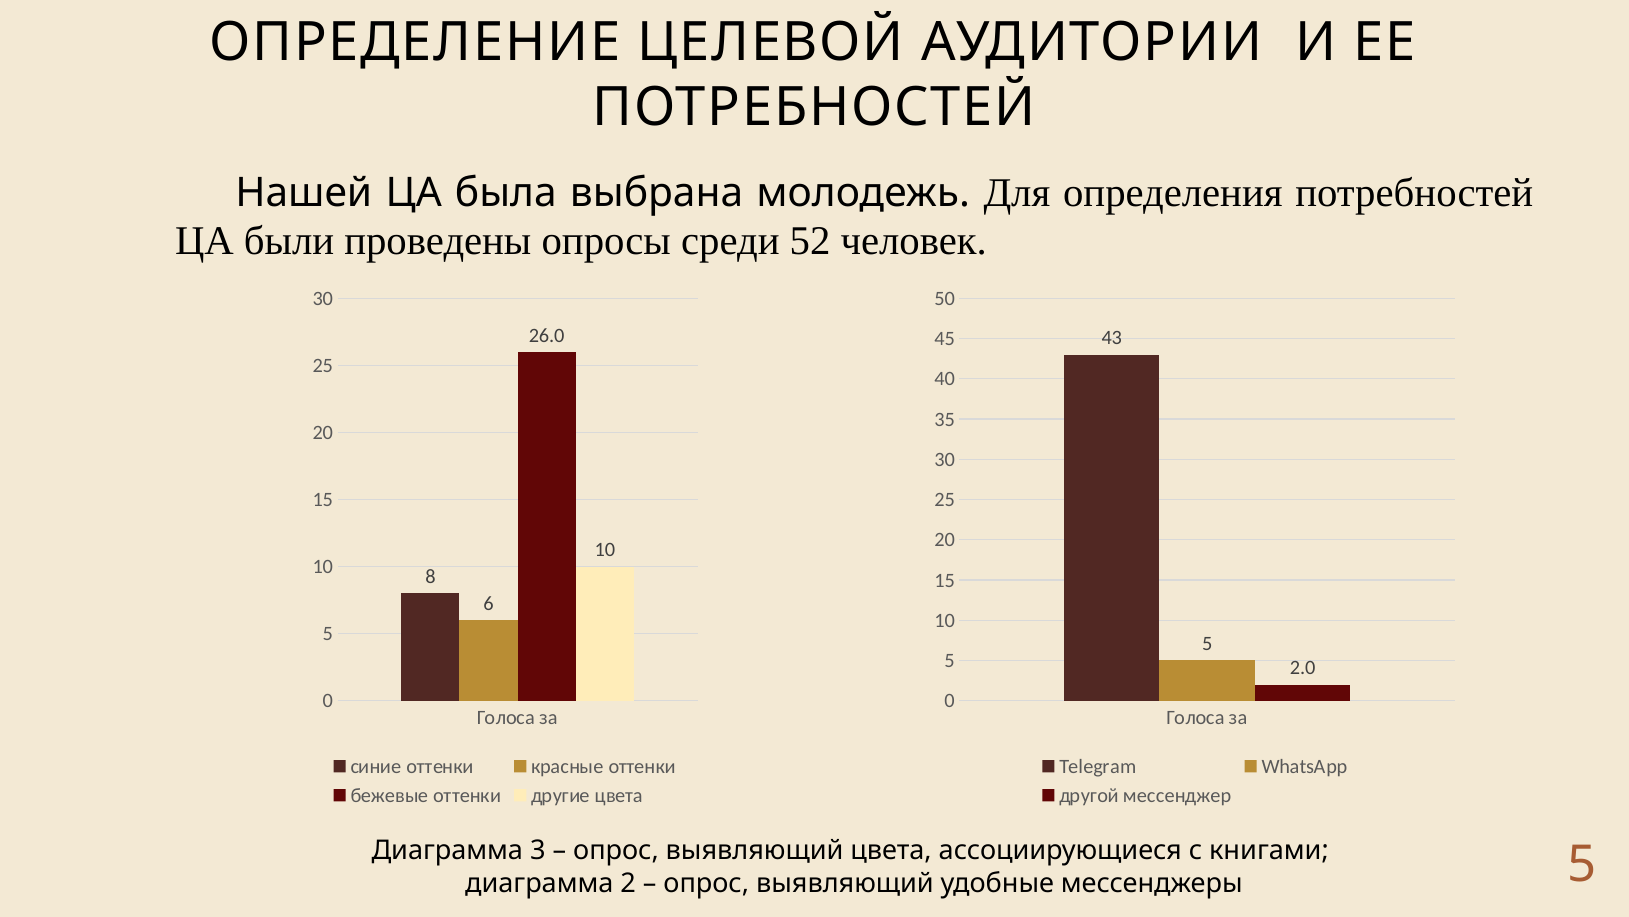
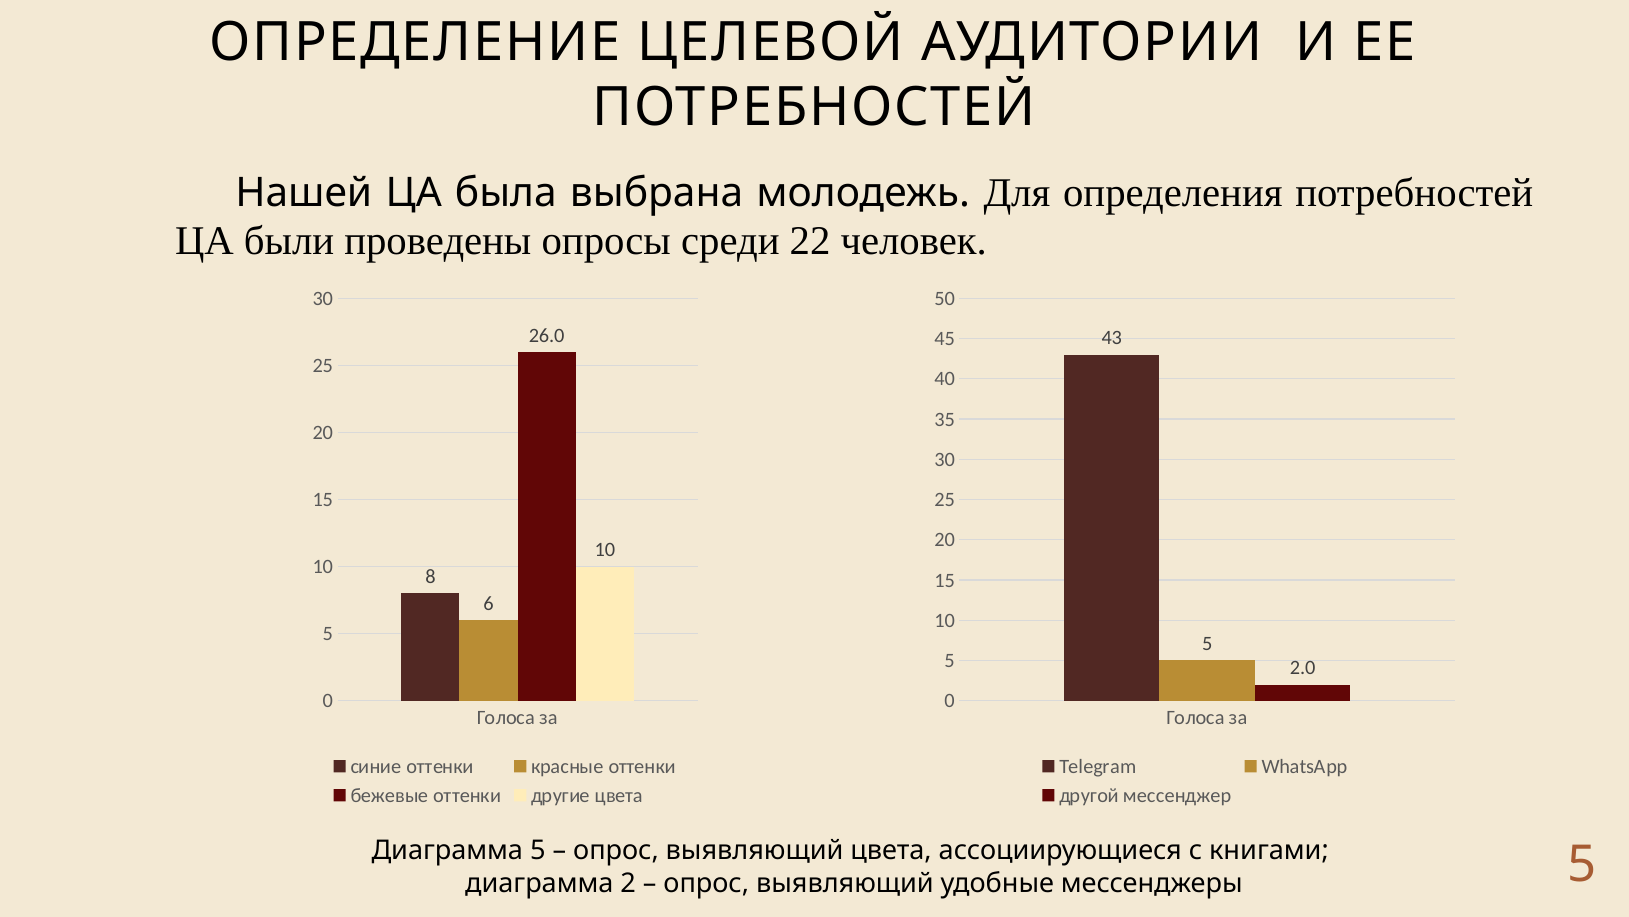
52: 52 -> 22
Диаграмма 3: 3 -> 5
